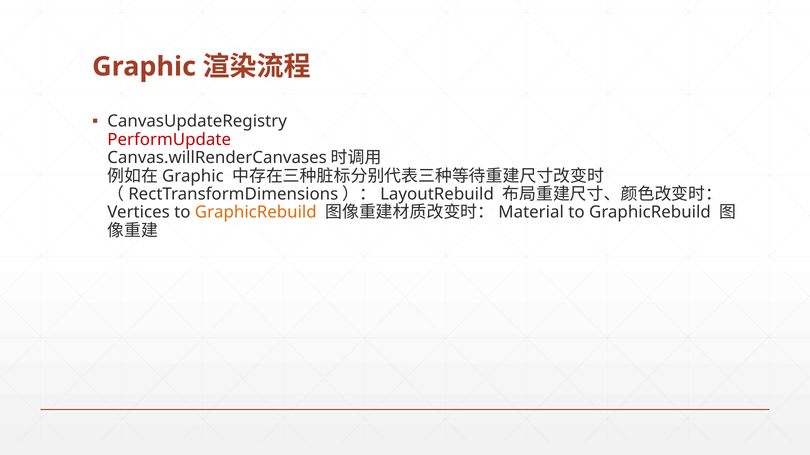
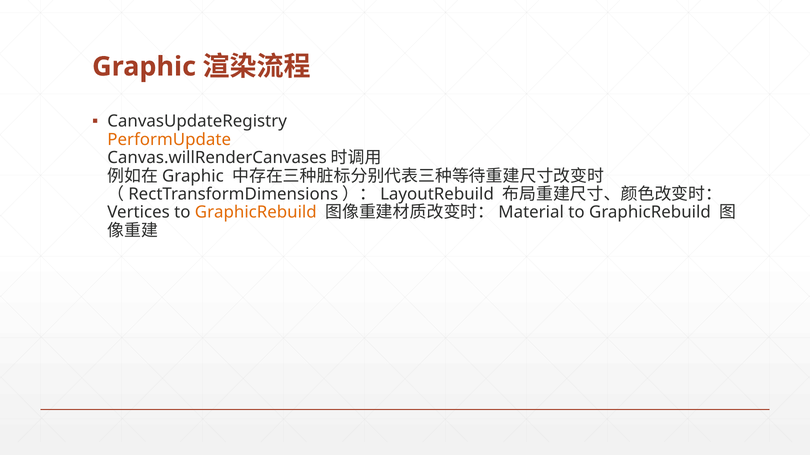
PerformUpdate colour: red -> orange
